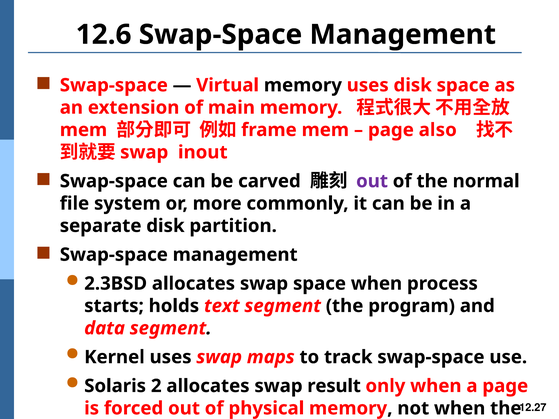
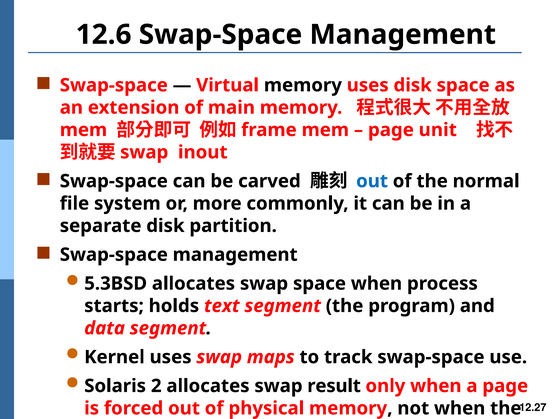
also: also -> unit
out at (372, 181) colour: purple -> blue
2.3BSD: 2.3BSD -> 5.3BSD
